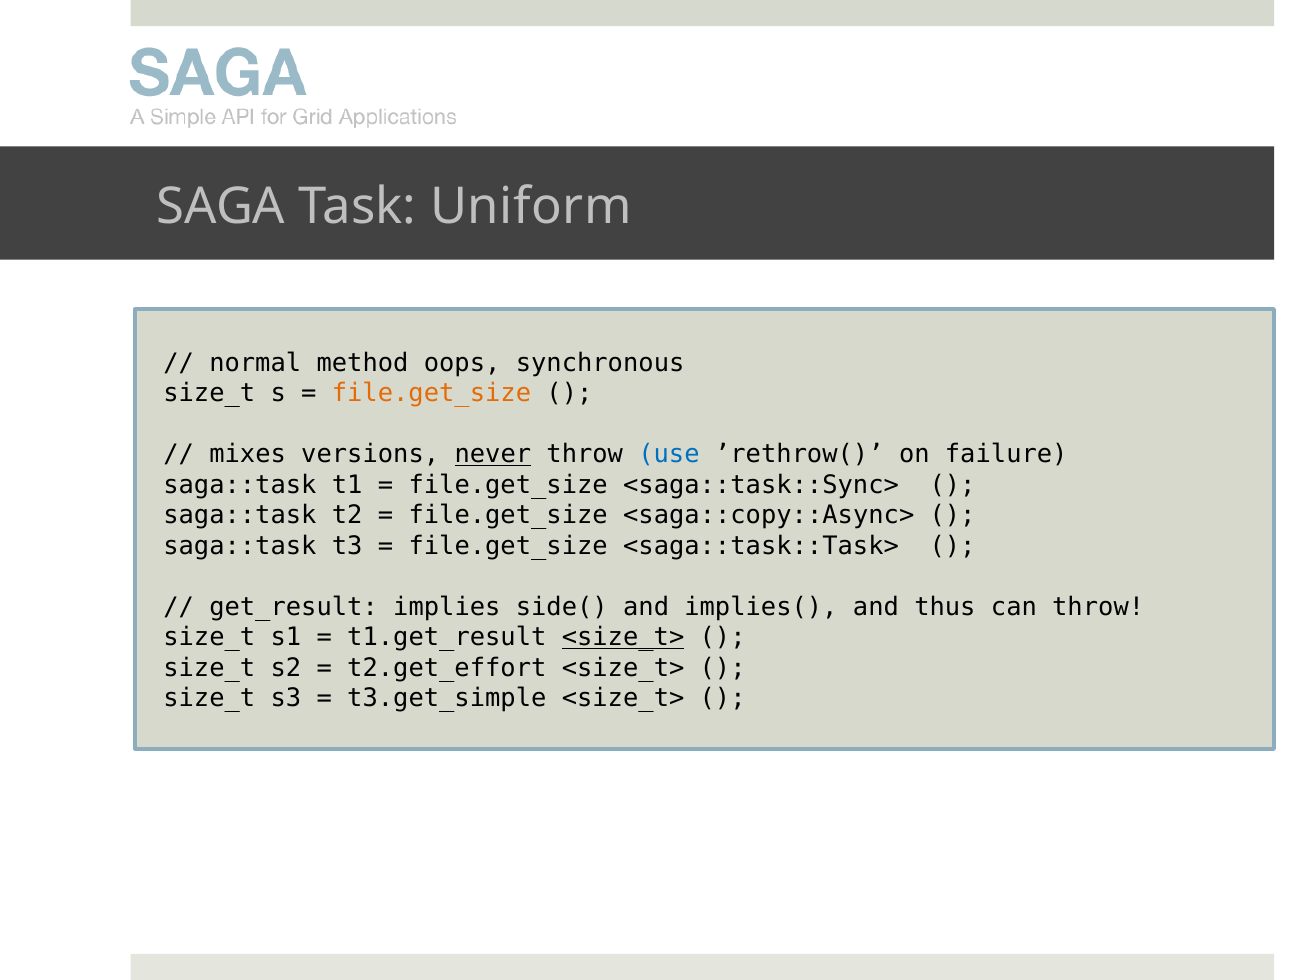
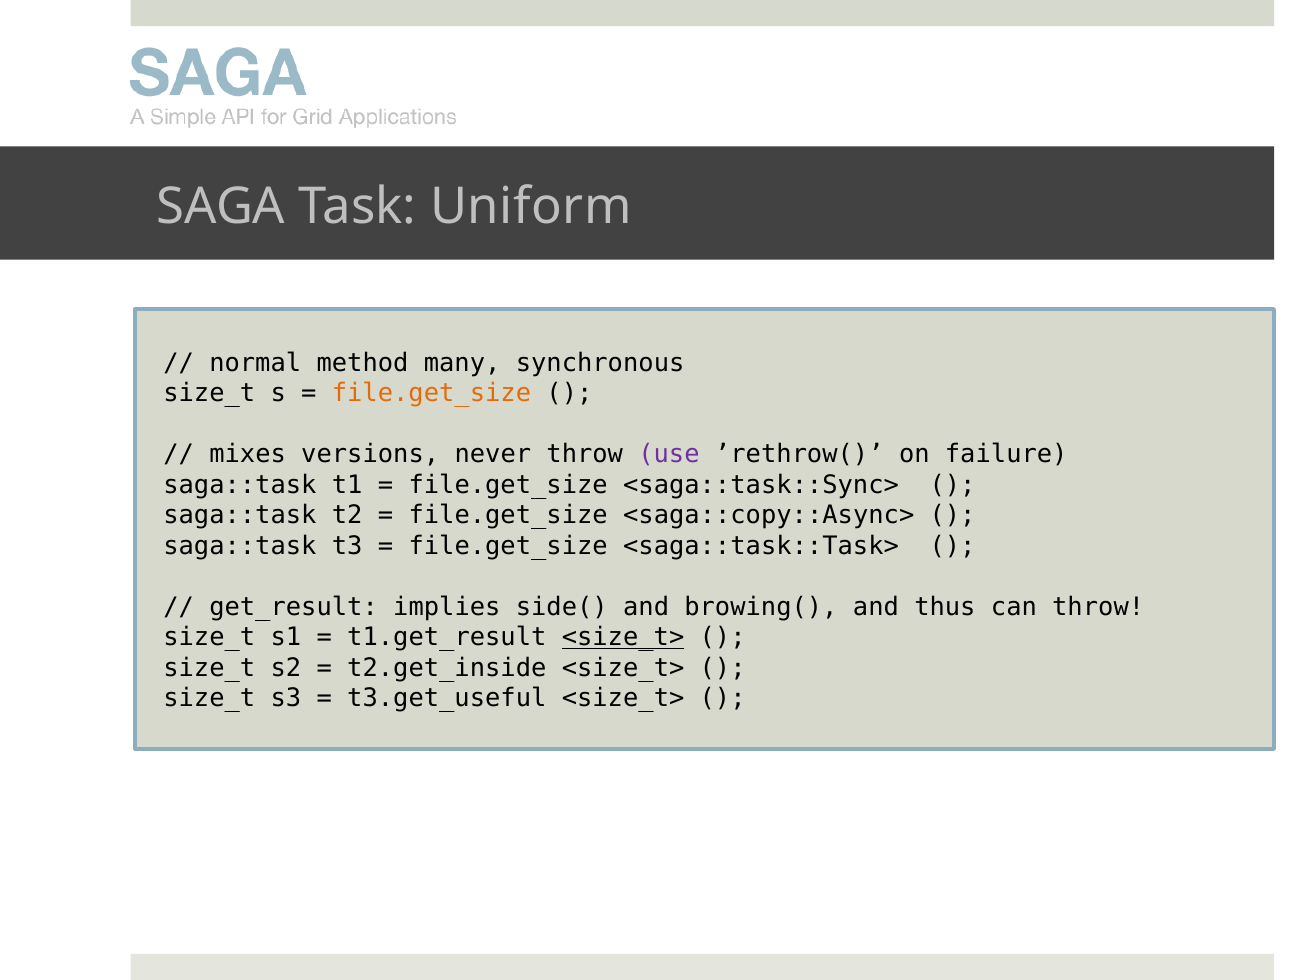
oops: oops -> many
never underline: present -> none
use colour: blue -> purple
implies(: implies( -> browing(
t2.get_effort: t2.get_effort -> t2.get_inside
t3.get_simple: t3.get_simple -> t3.get_useful
